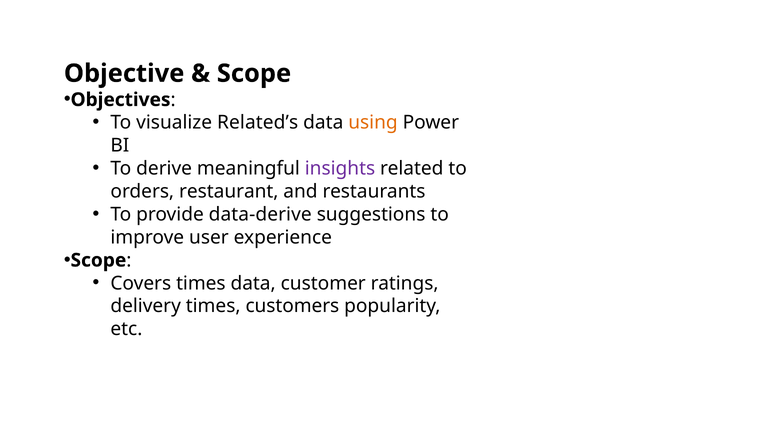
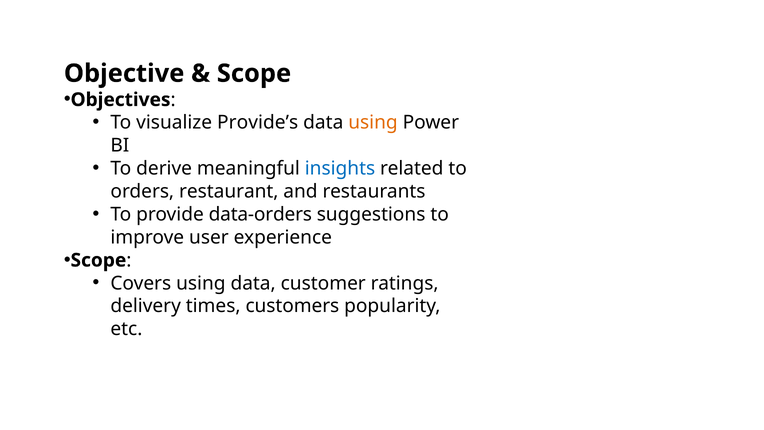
Related’s: Related’s -> Provide’s
insights colour: purple -> blue
data-derive: data-derive -> data-orders
Covers times: times -> using
